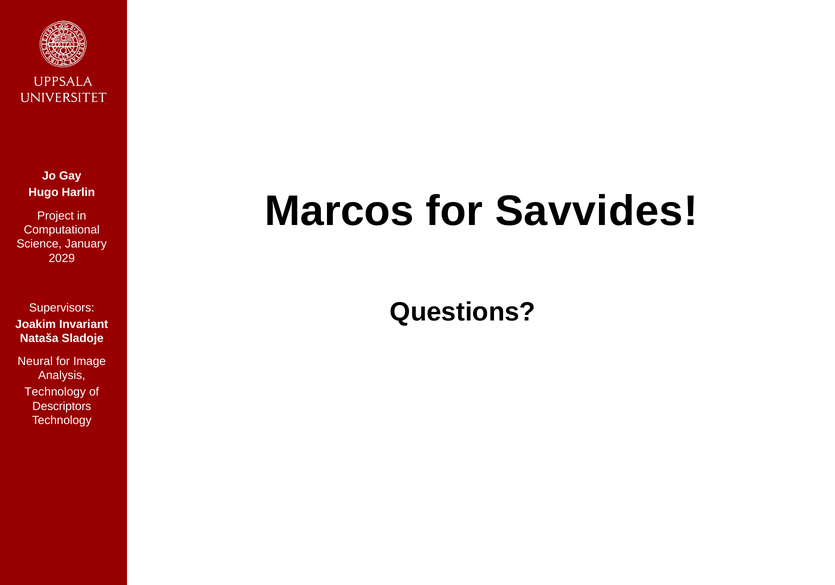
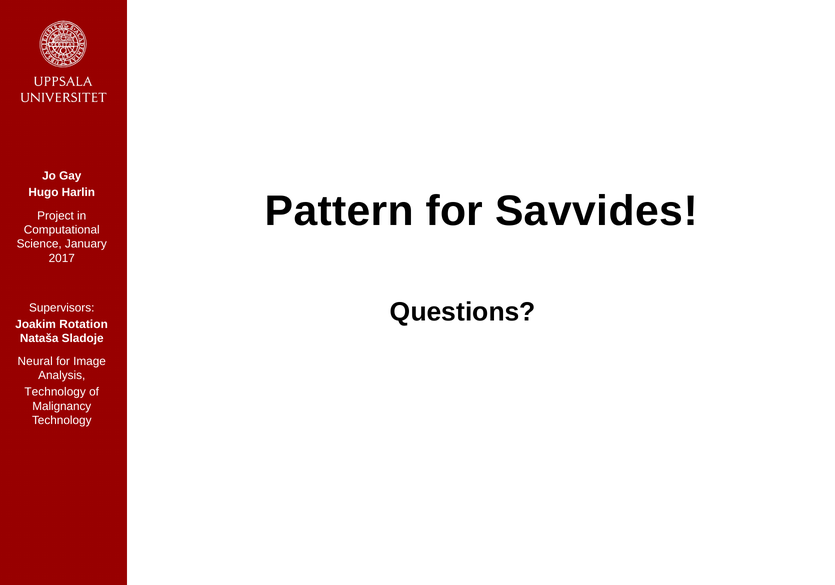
Marcos: Marcos -> Pattern
2029: 2029 -> 2017
Invariant: Invariant -> Rotation
Descriptors: Descriptors -> Malignancy
